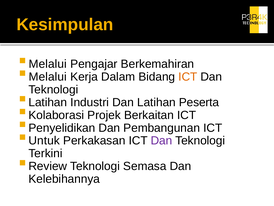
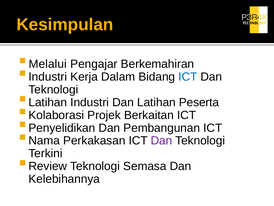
Melalui at (48, 77): Melalui -> Industri
ICT at (188, 77) colour: orange -> blue
Untuk: Untuk -> Nama
